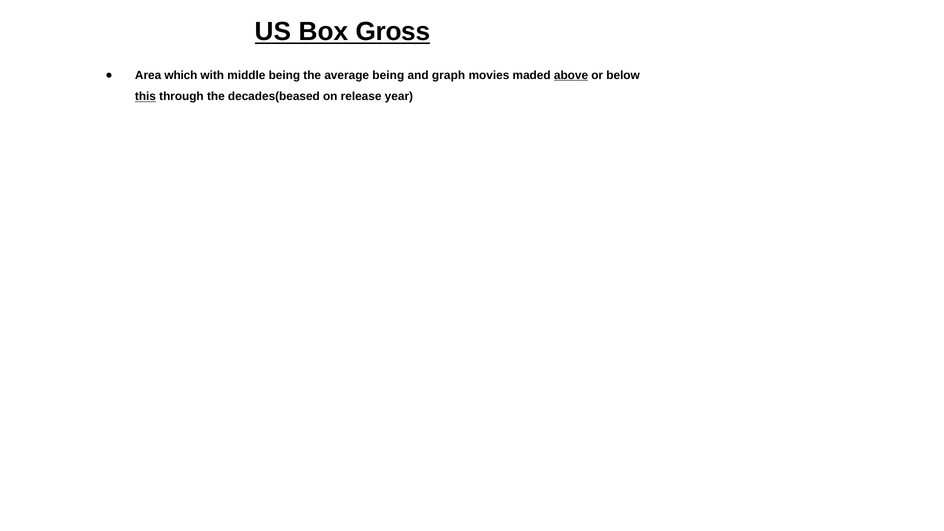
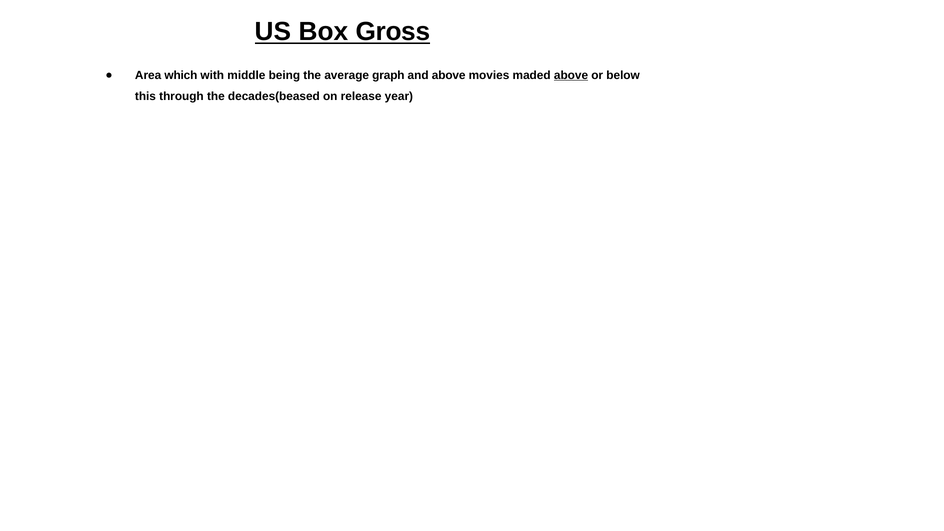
average being: being -> graph
and graph: graph -> above
this underline: present -> none
